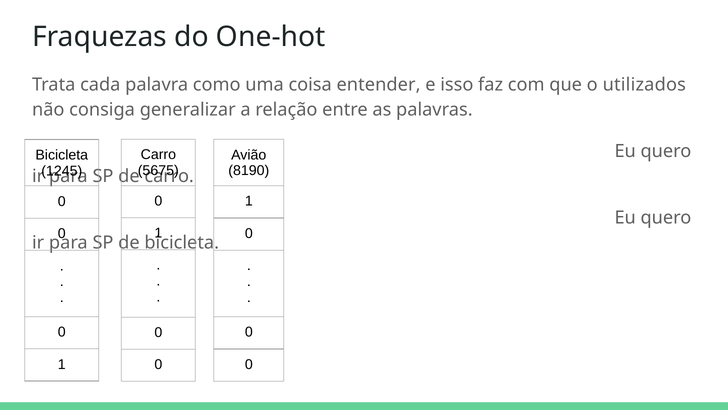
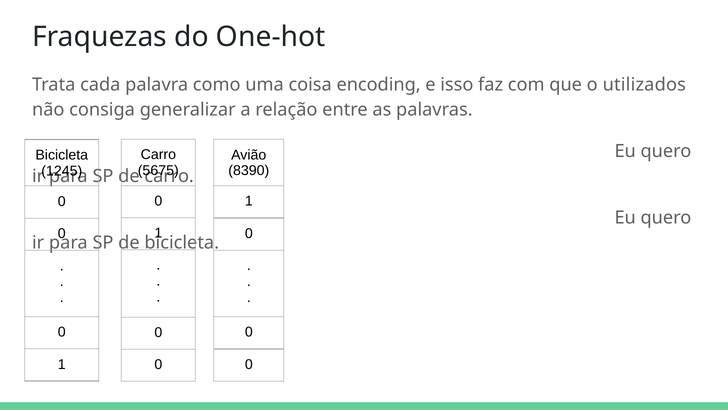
entender: entender -> encoding
8190: 8190 -> 8390
